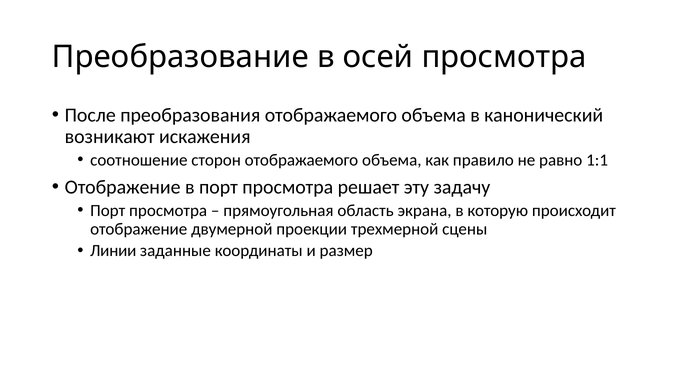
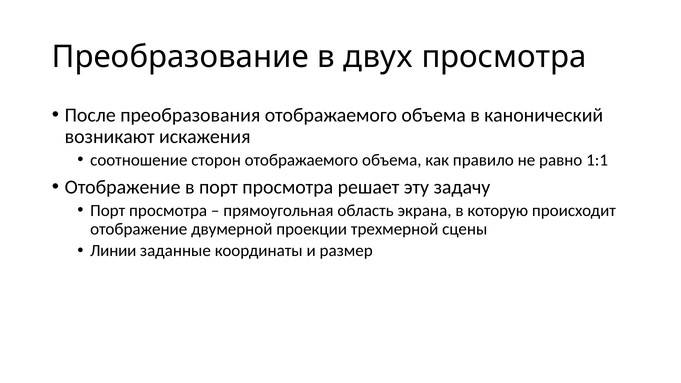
осей: осей -> двух
